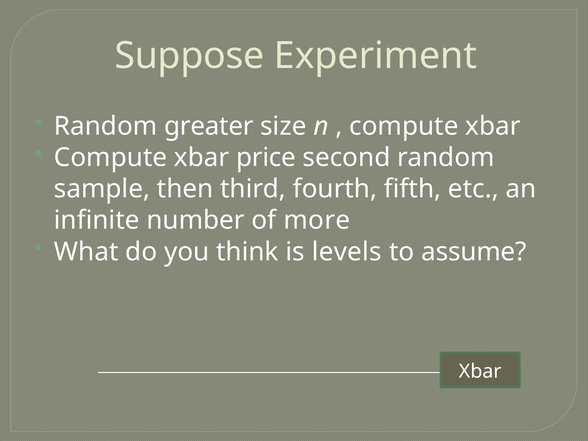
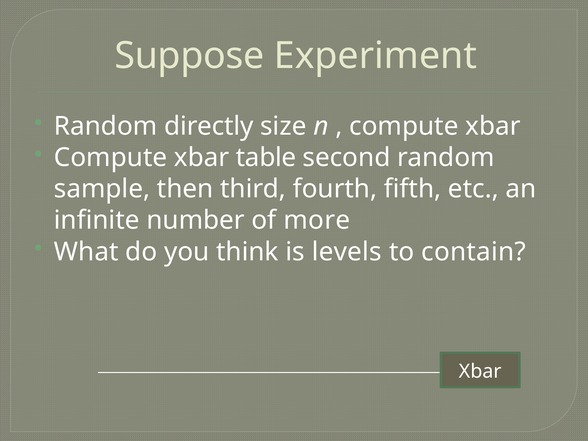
greater: greater -> directly
price: price -> table
assume: assume -> contain
